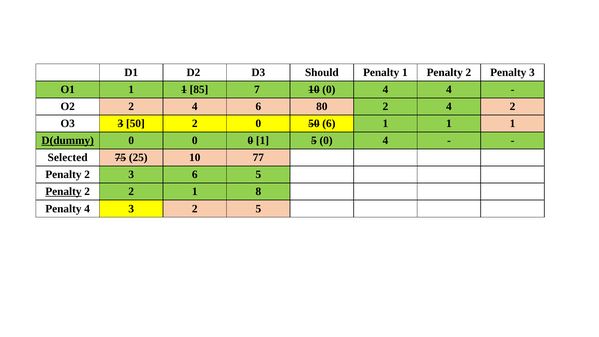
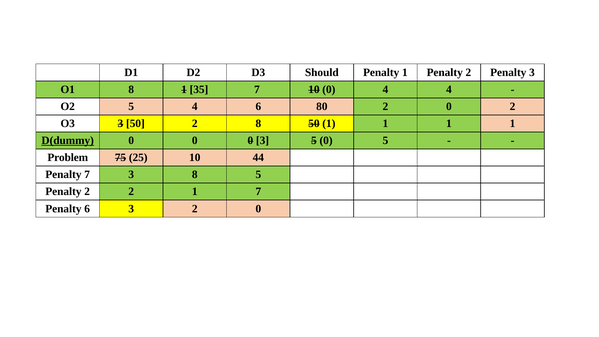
O1 1: 1 -> 8
85: 85 -> 35
O2 2: 2 -> 5
80 2 4: 4 -> 0
2 0: 0 -> 8
50 6: 6 -> 1
0 1: 1 -> 3
5 0 4: 4 -> 5
Selected: Selected -> Problem
77: 77 -> 44
2 at (87, 175): 2 -> 7
3 6: 6 -> 8
Penalty at (63, 192) underline: present -> none
1 8: 8 -> 7
Penalty 4: 4 -> 6
3 2 5: 5 -> 0
